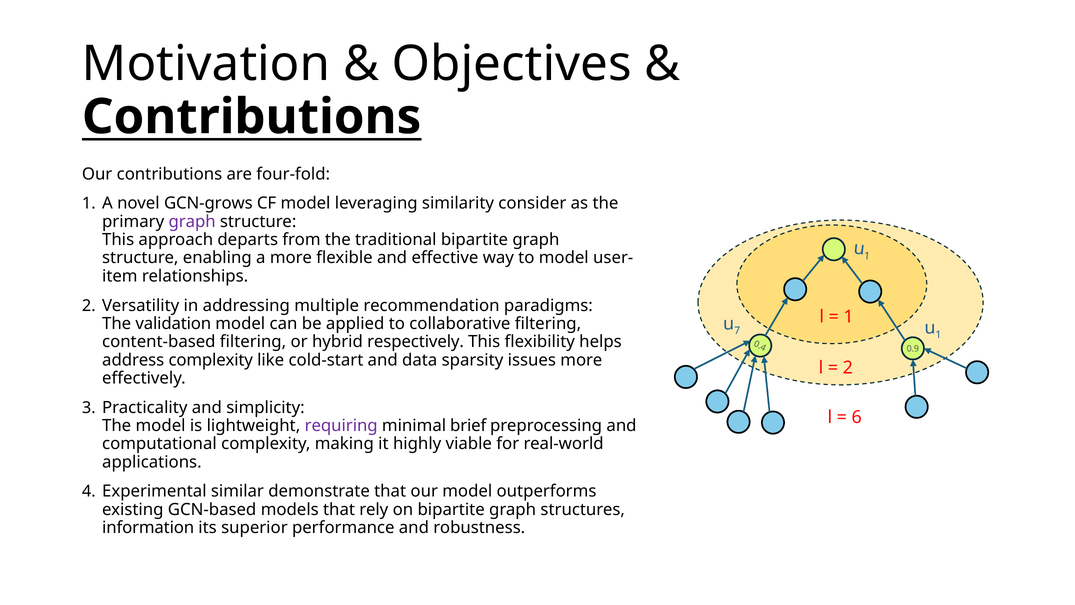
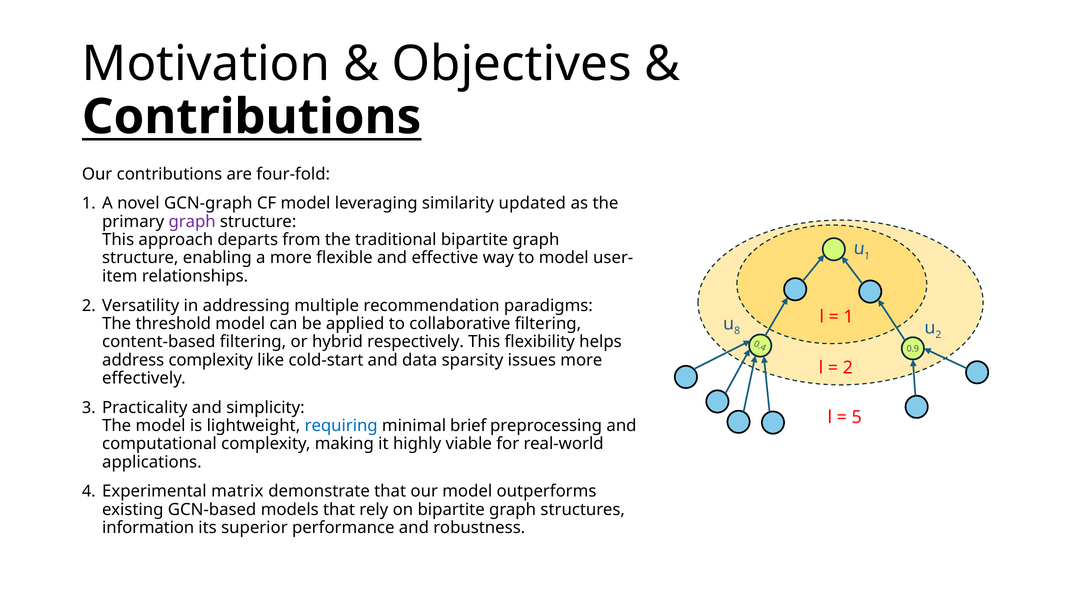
GCN-grows: GCN-grows -> GCN-graph
consider: consider -> updated
validation: validation -> threshold
7: 7 -> 8
1 at (938, 335): 1 -> 2
6: 6 -> 5
requiring colour: purple -> blue
similar: similar -> matrix
